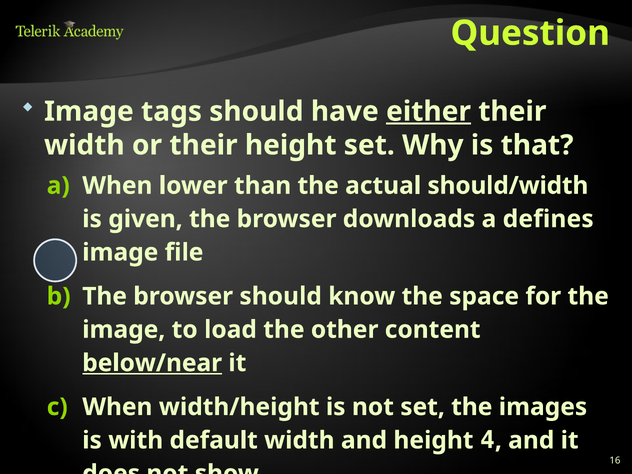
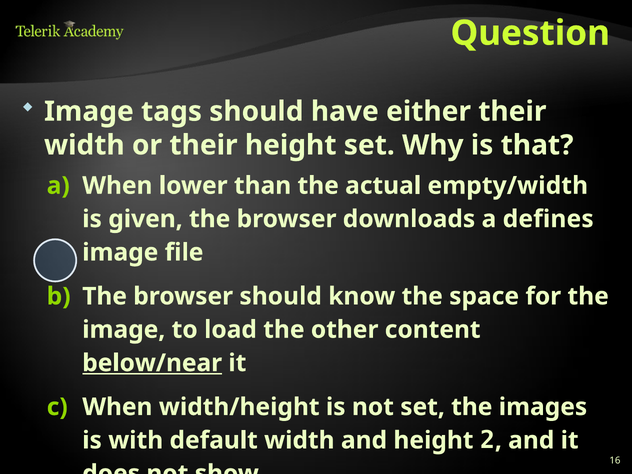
either underline: present -> none
should/width: should/width -> empty/width
4: 4 -> 2
